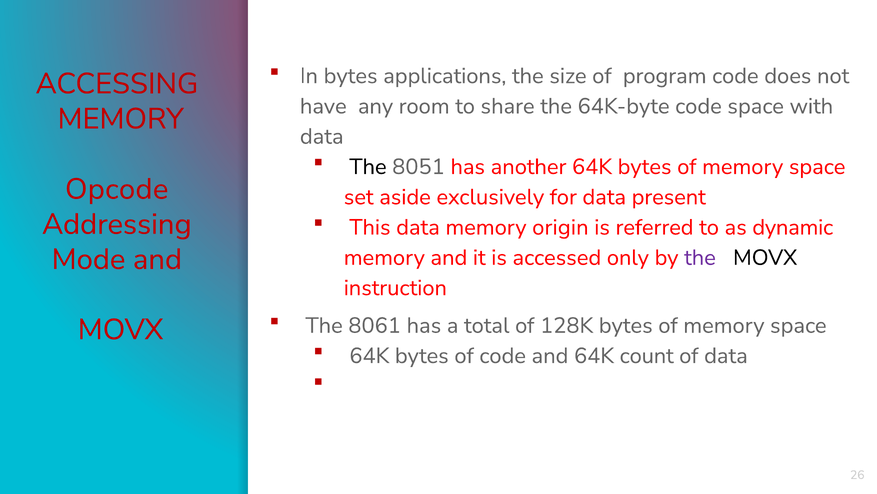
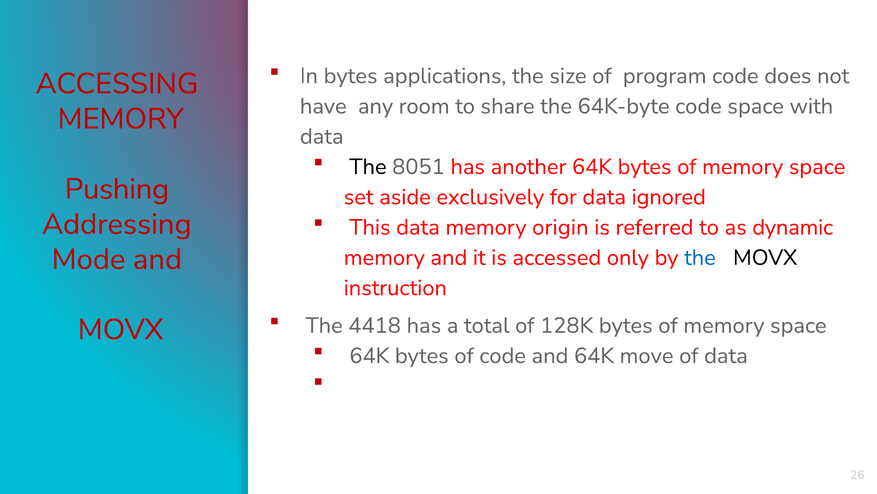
Opcode: Opcode -> Pushing
present: present -> ignored
the at (700, 257) colour: purple -> blue
8061: 8061 -> 4418
count: count -> move
